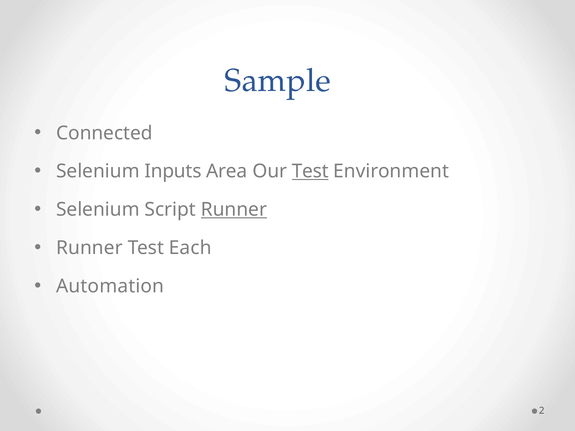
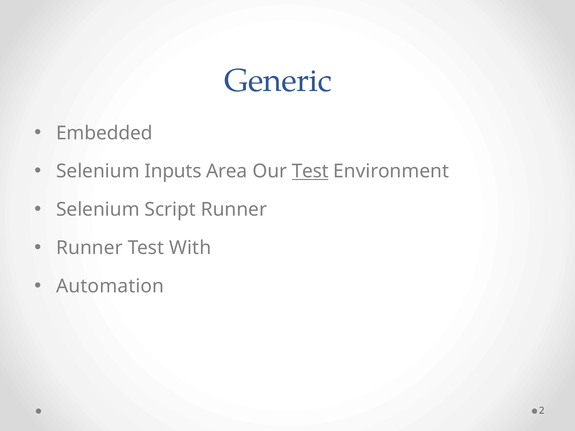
Sample: Sample -> Generic
Connected: Connected -> Embedded
Runner at (234, 210) underline: present -> none
Each: Each -> With
